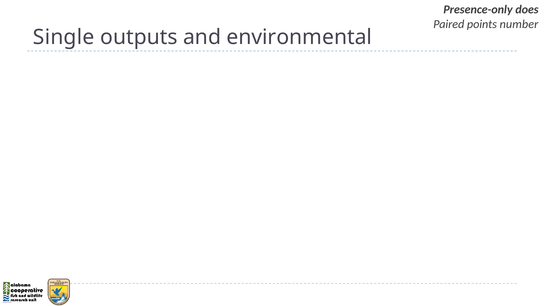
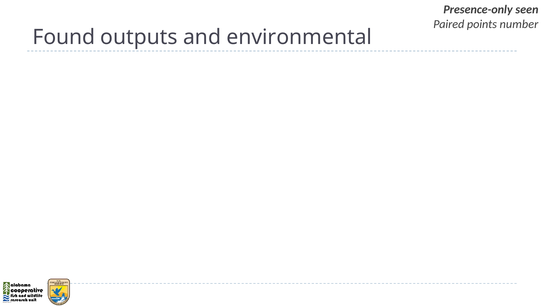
does: does -> seen
Single: Single -> Found
